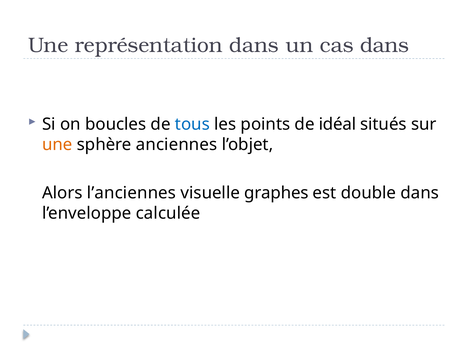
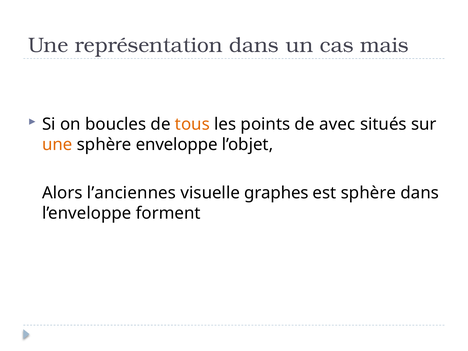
cas dans: dans -> mais
tous colour: blue -> orange
idéal: idéal -> avec
anciennes: anciennes -> enveloppe
est double: double -> sphère
calculée: calculée -> forment
